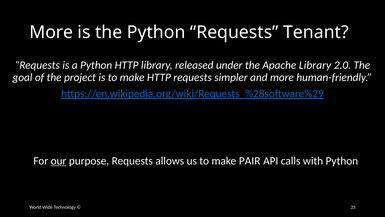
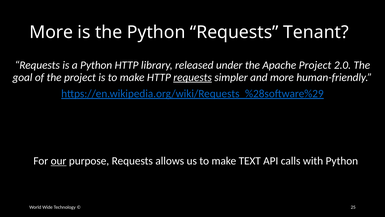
Apache Library: Library -> Project
requests at (193, 77) underline: none -> present
PAIR: PAIR -> TEXT
